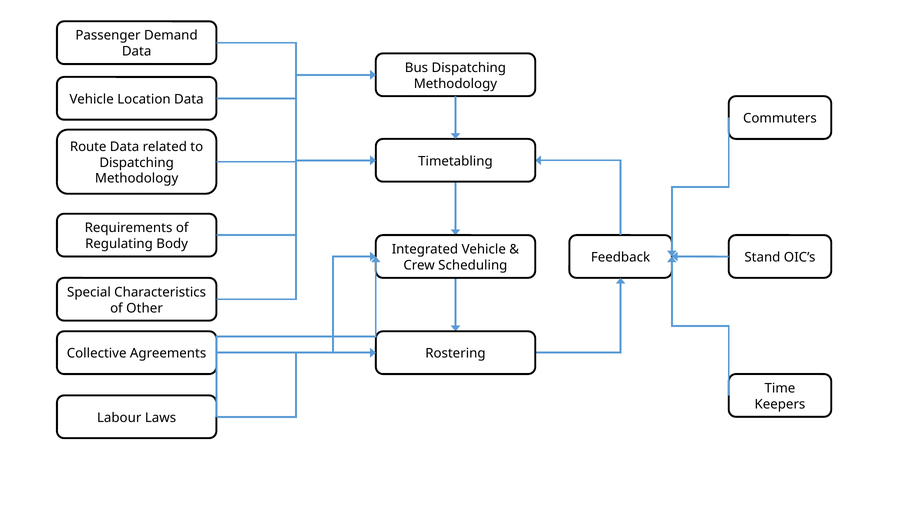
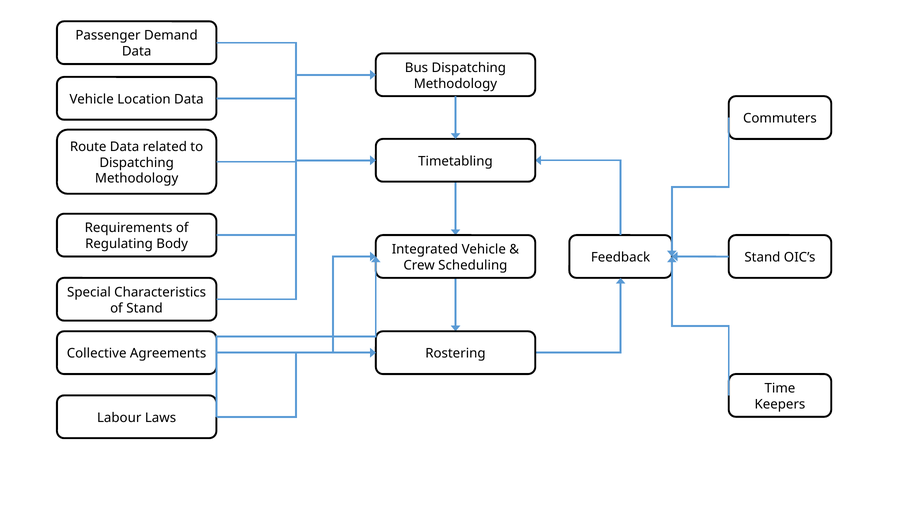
of Other: Other -> Stand
